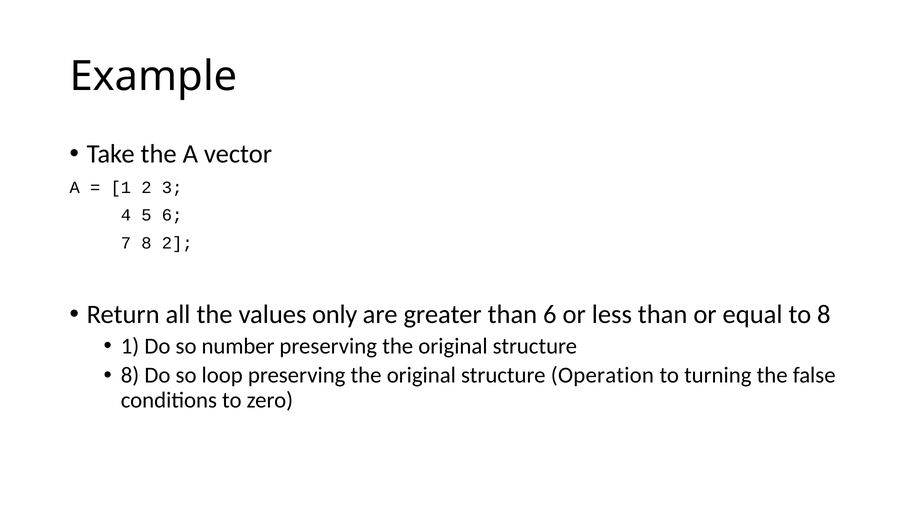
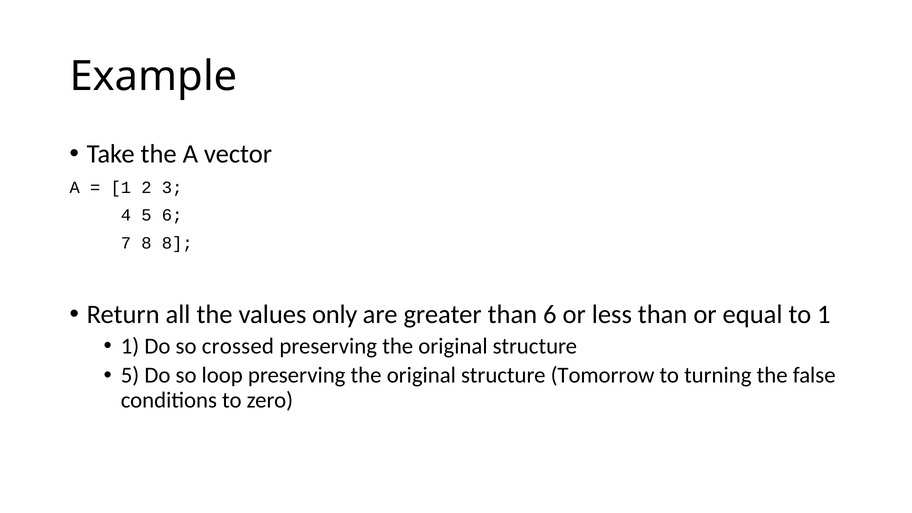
8 2: 2 -> 8
to 8: 8 -> 1
number: number -> crossed
8 at (130, 375): 8 -> 5
Operation: Operation -> Tomorrow
